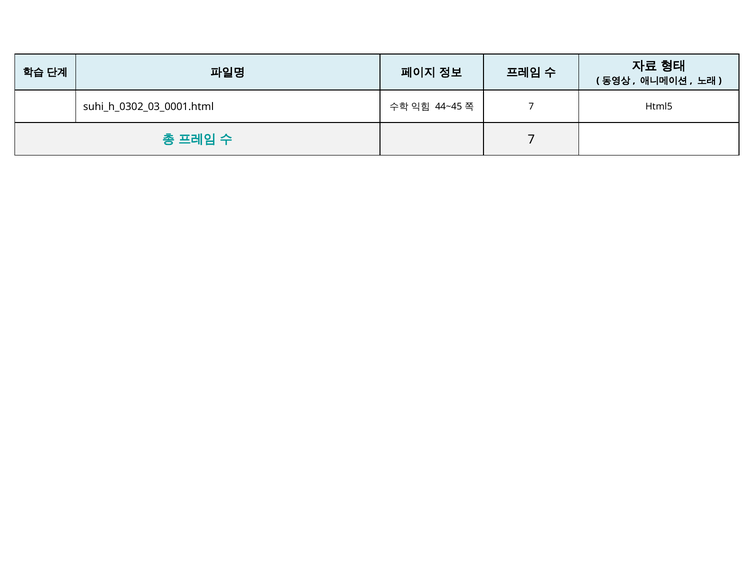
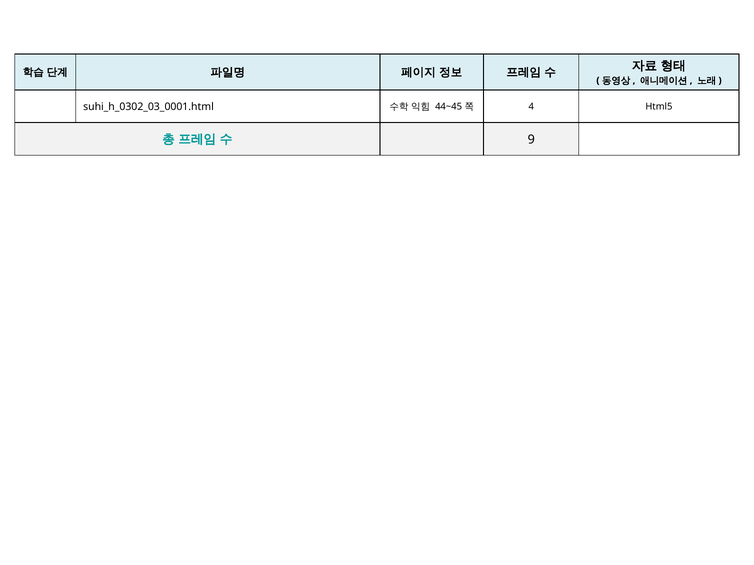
7 at (531, 107): 7 -> 4
7 at (531, 140): 7 -> 9
